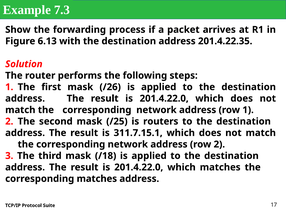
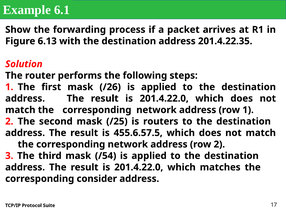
7.3: 7.3 -> 6.1
311.7.15.1: 311.7.15.1 -> 455.6.57.5
/18: /18 -> /54
corresponding matches: matches -> consider
